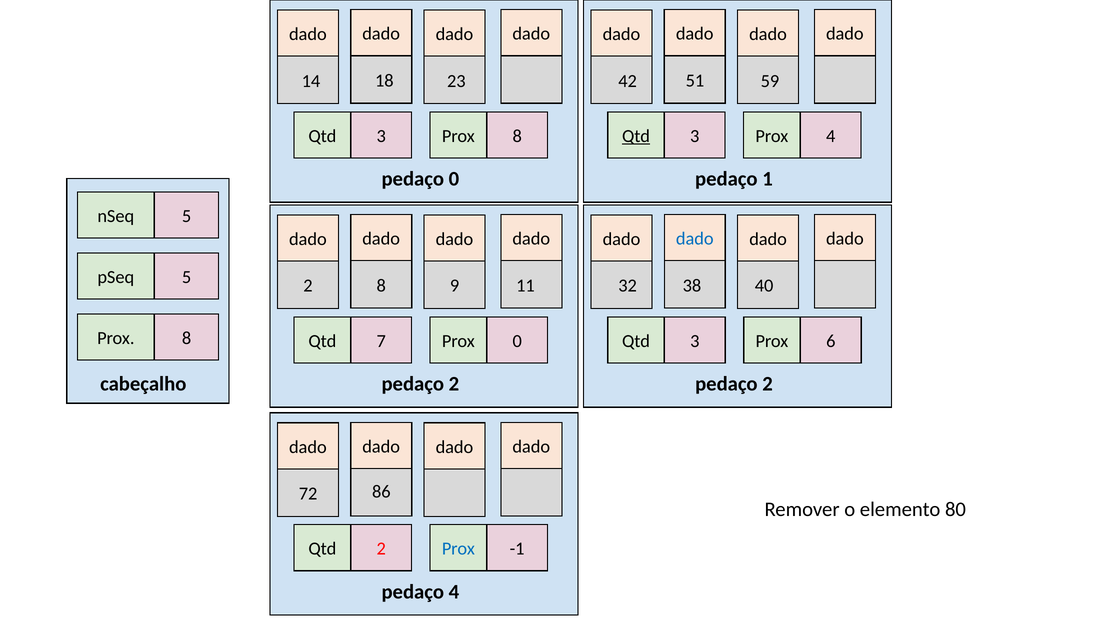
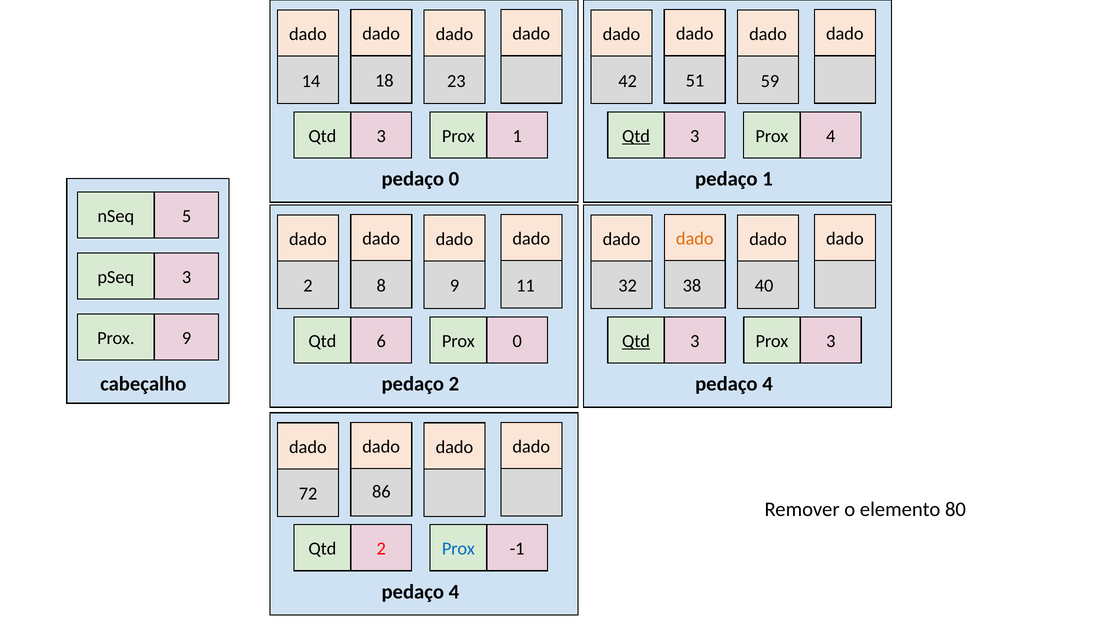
8 at (517, 136): 8 -> 1
dado at (695, 239) colour: blue -> orange
pSeq 5: 5 -> 3
8 at (187, 338): 8 -> 9
7: 7 -> 6
Qtd at (636, 341) underline: none -> present
Prox 6: 6 -> 3
2 at (768, 384): 2 -> 4
